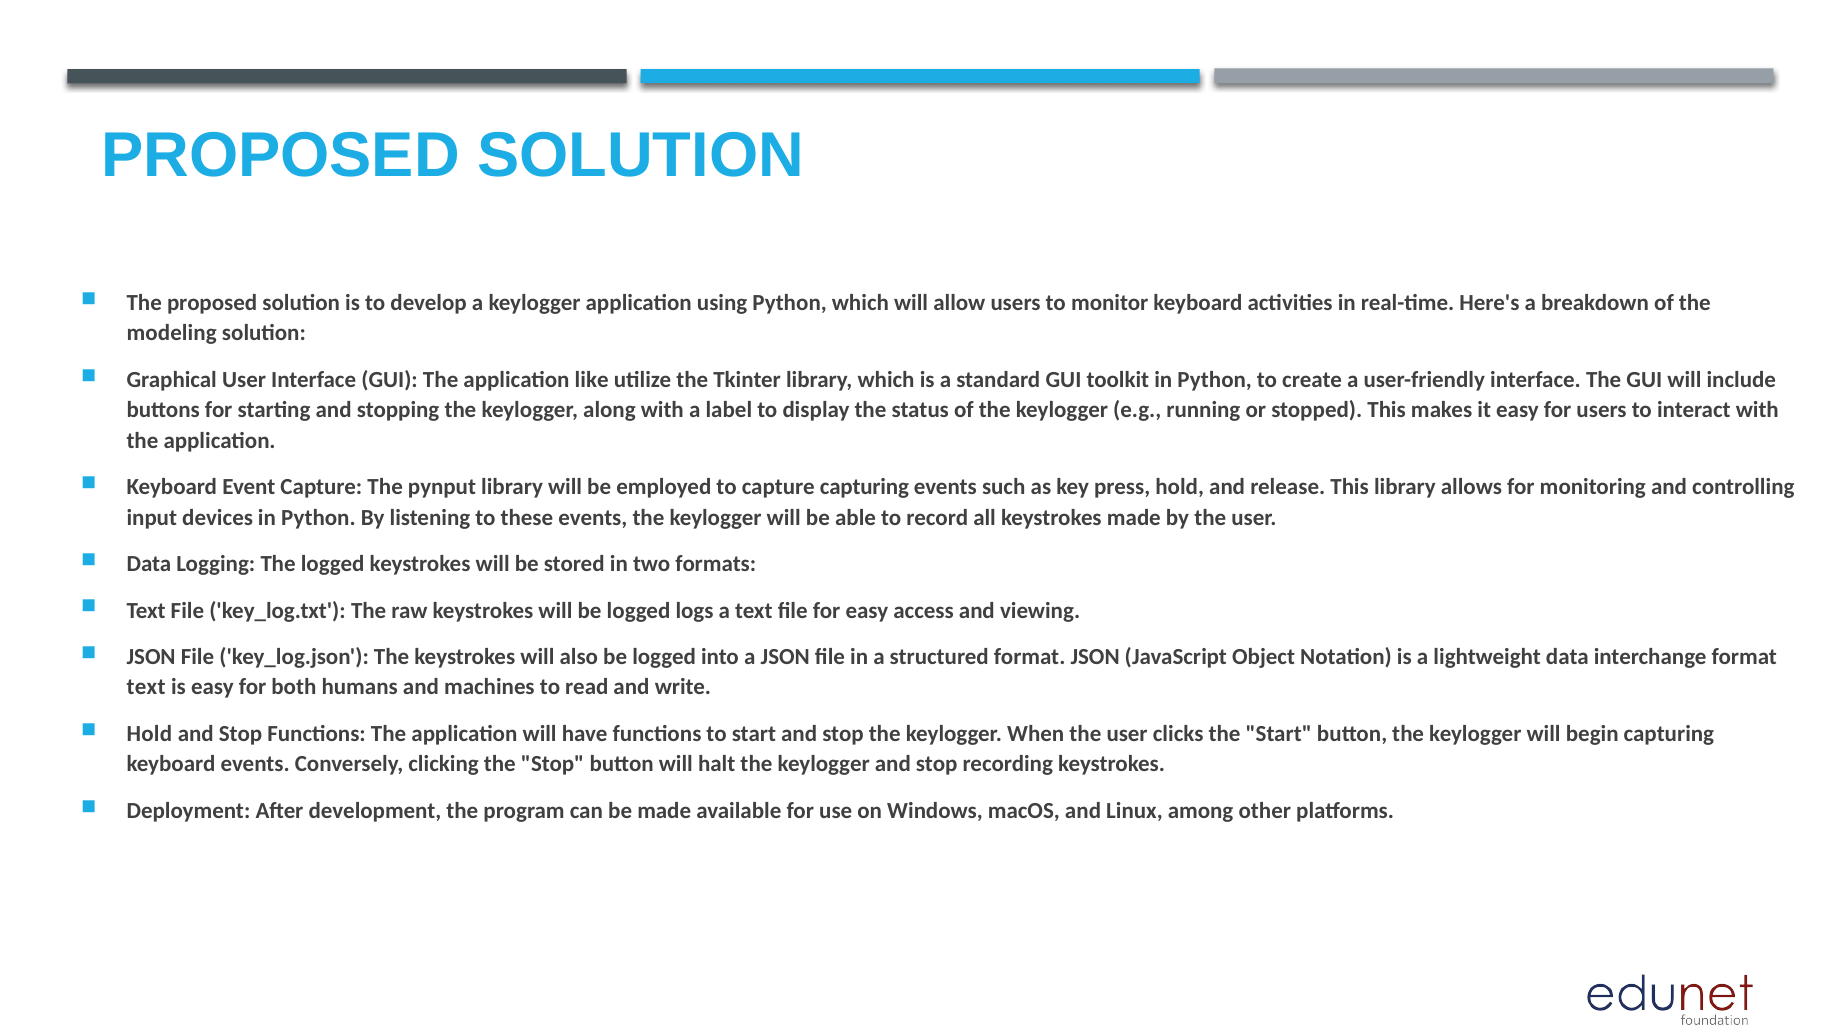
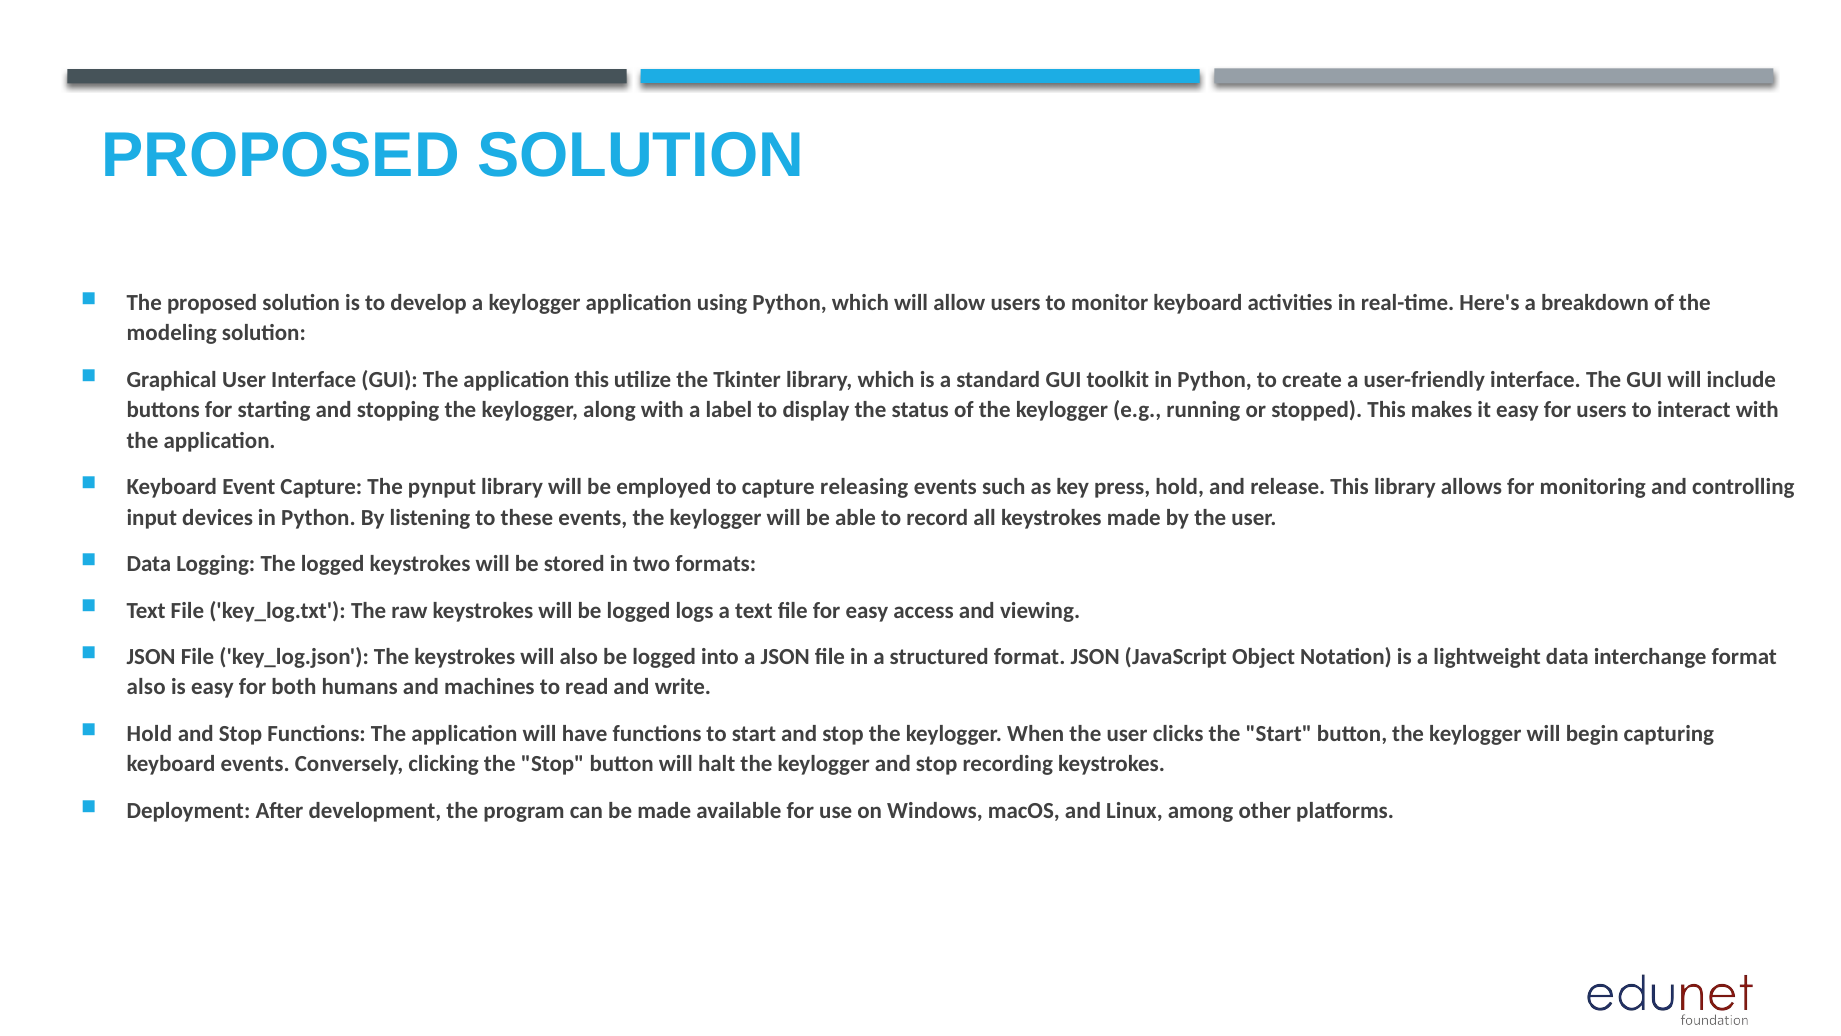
application like: like -> this
capture capturing: capturing -> releasing
text at (146, 687): text -> also
